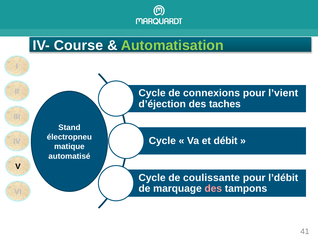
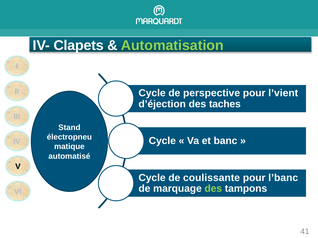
Course: Course -> Clapets
connexions: connexions -> perspective
débit: débit -> banc
l’débit: l’débit -> l’banc
des at (213, 189) colour: pink -> light green
